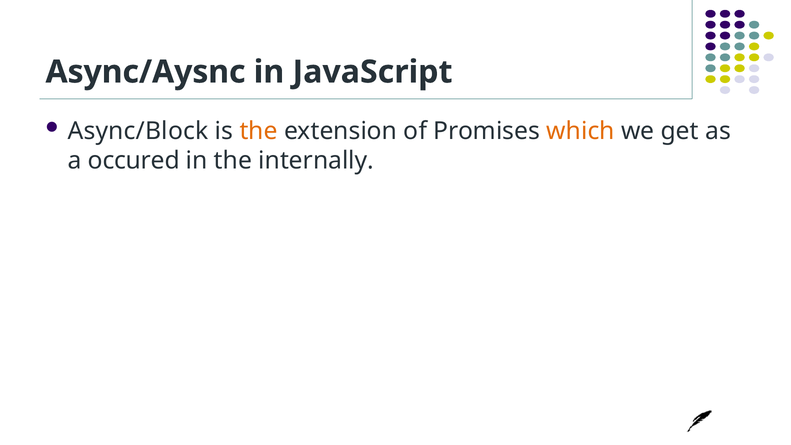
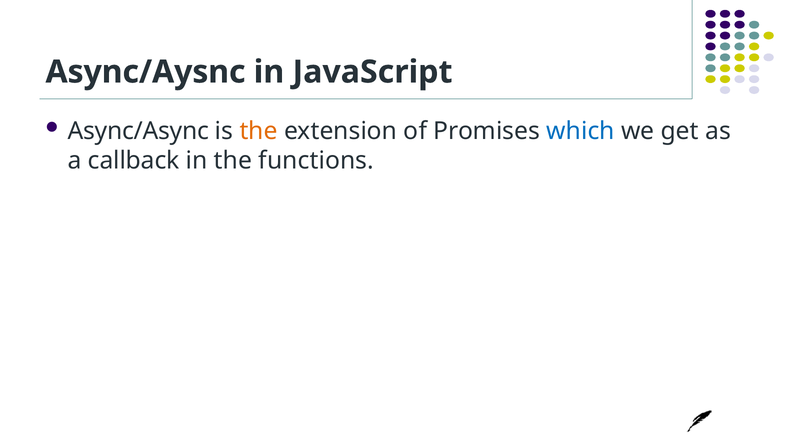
Async/Block: Async/Block -> Async/Async
which colour: orange -> blue
occured: occured -> callback
internally: internally -> functions
